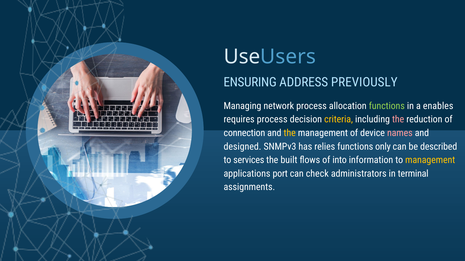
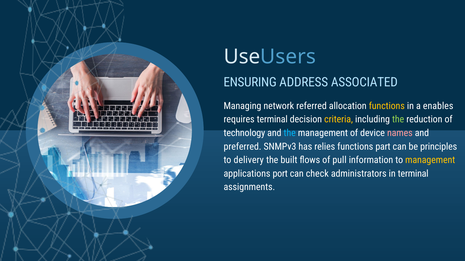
PREVIOUSLY: PREVIOUSLY -> ASSOCIATED
network process: process -> referred
functions at (387, 106) colour: light green -> yellow
requires process: process -> terminal
the at (398, 120) colour: pink -> light green
connection: connection -> technology
the at (290, 133) colour: yellow -> light blue
designed: designed -> preferred
only: only -> part
described: described -> principles
services: services -> delivery
into: into -> pull
